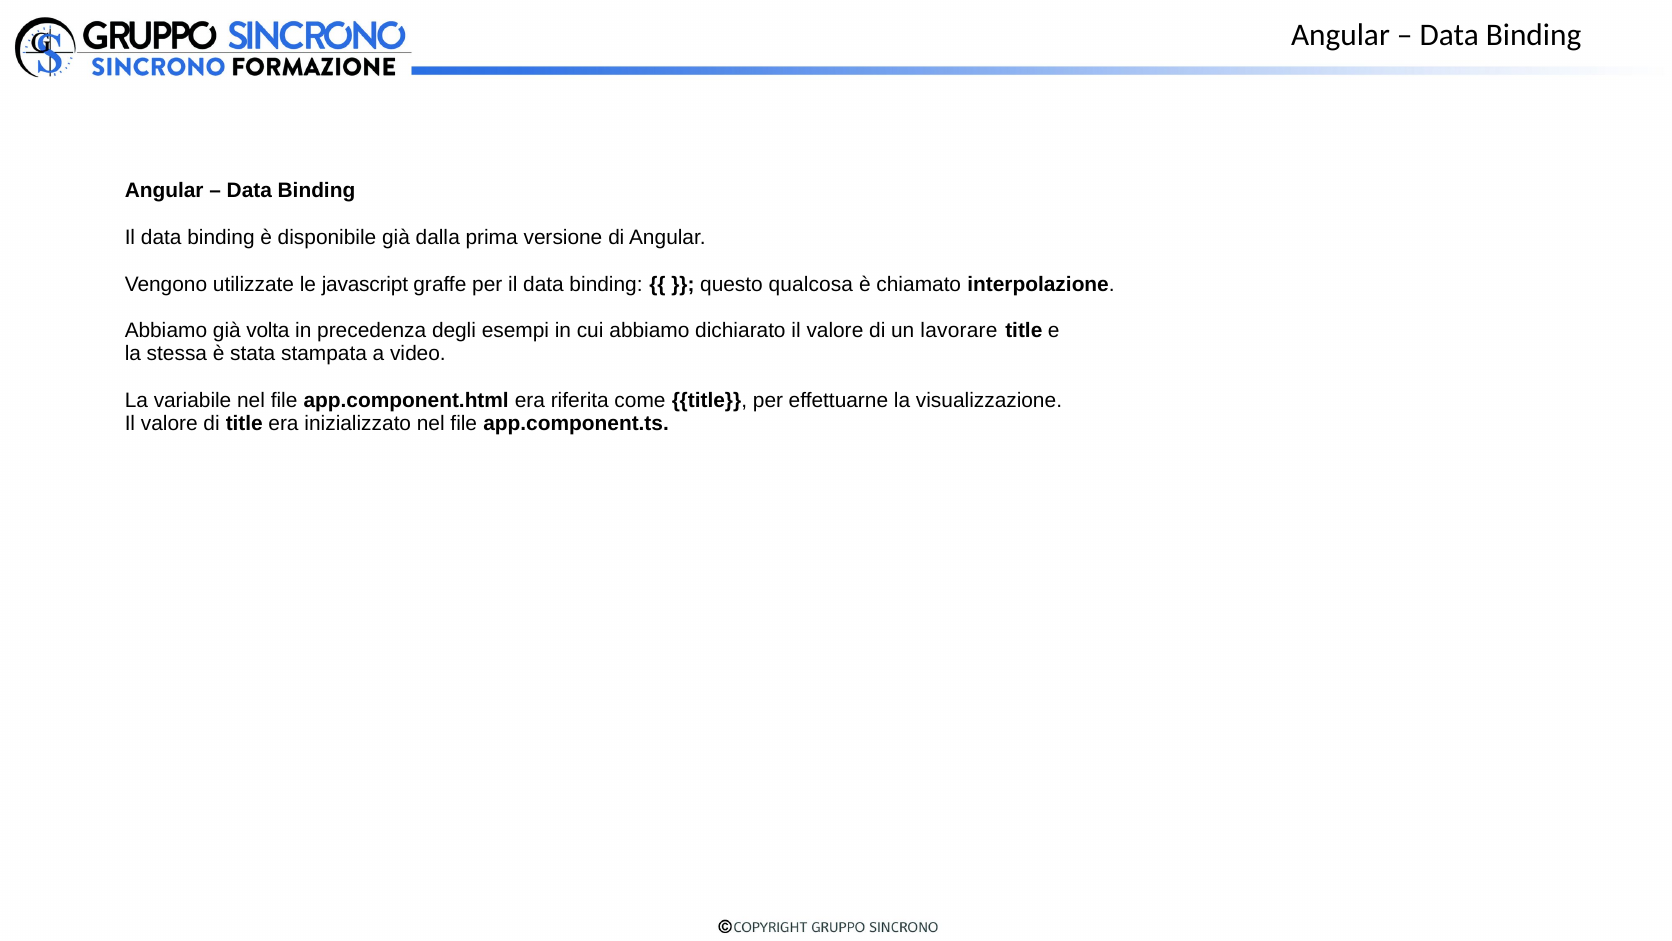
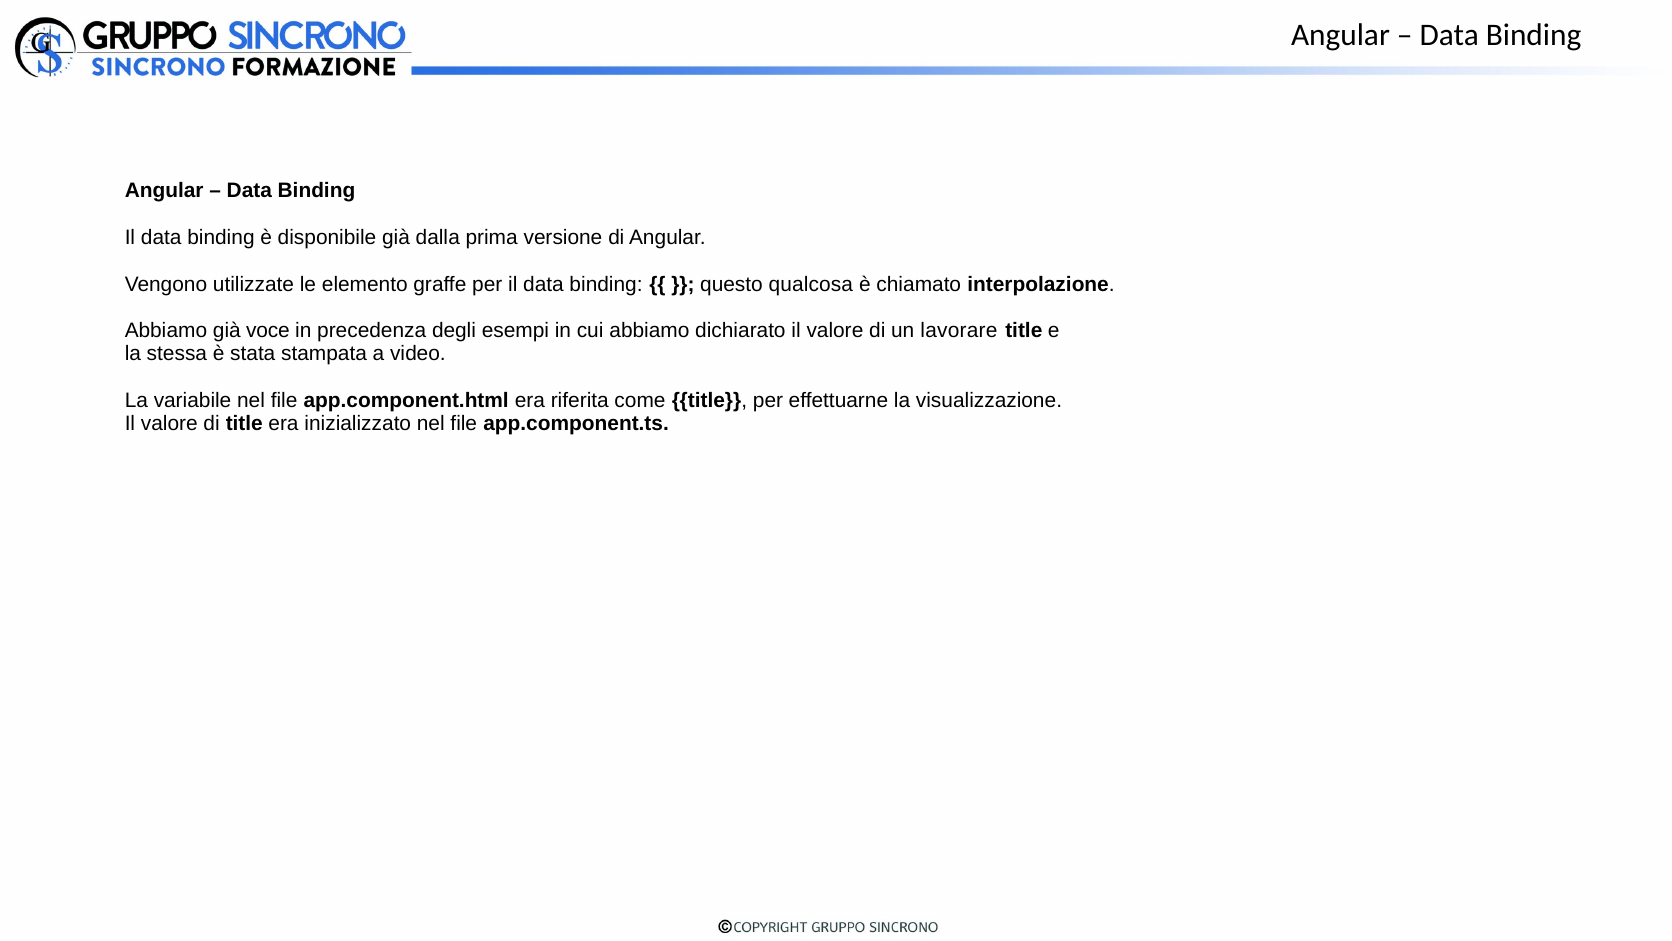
javascript: javascript -> elemento
volta: volta -> voce
